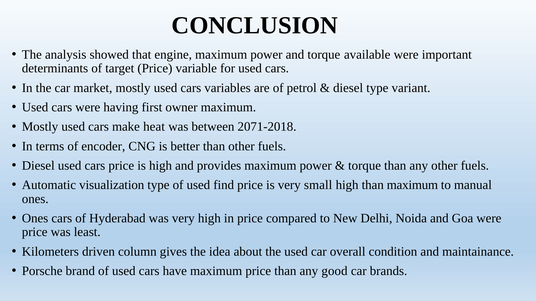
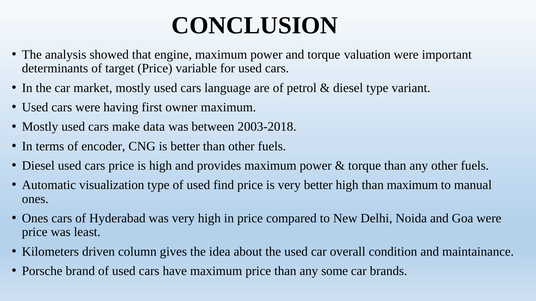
available: available -> valuation
variables: variables -> language
heat: heat -> data
2071-2018: 2071-2018 -> 2003-2018
very small: small -> better
good: good -> some
